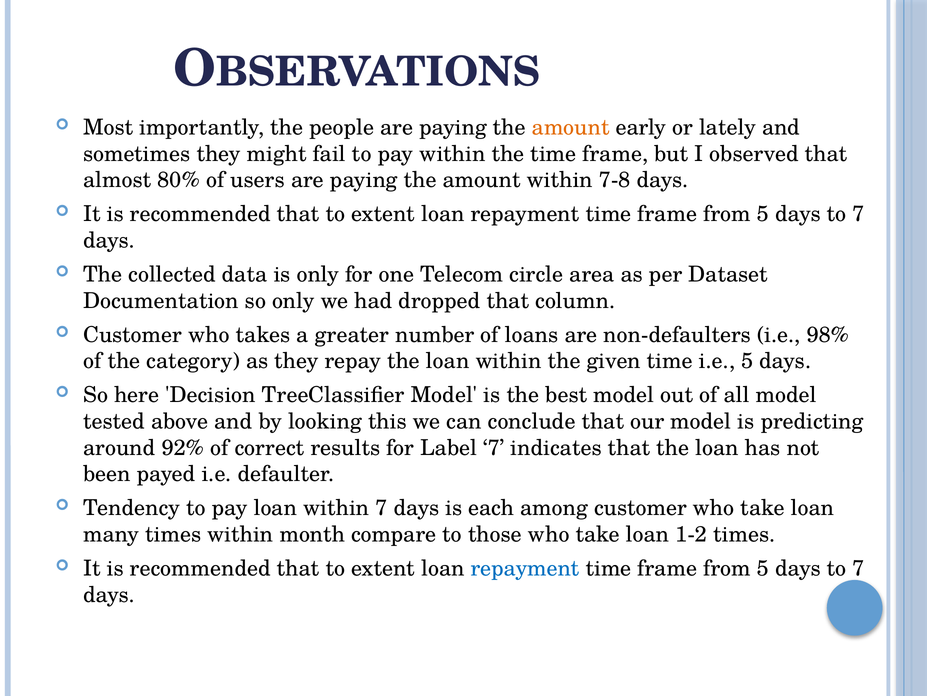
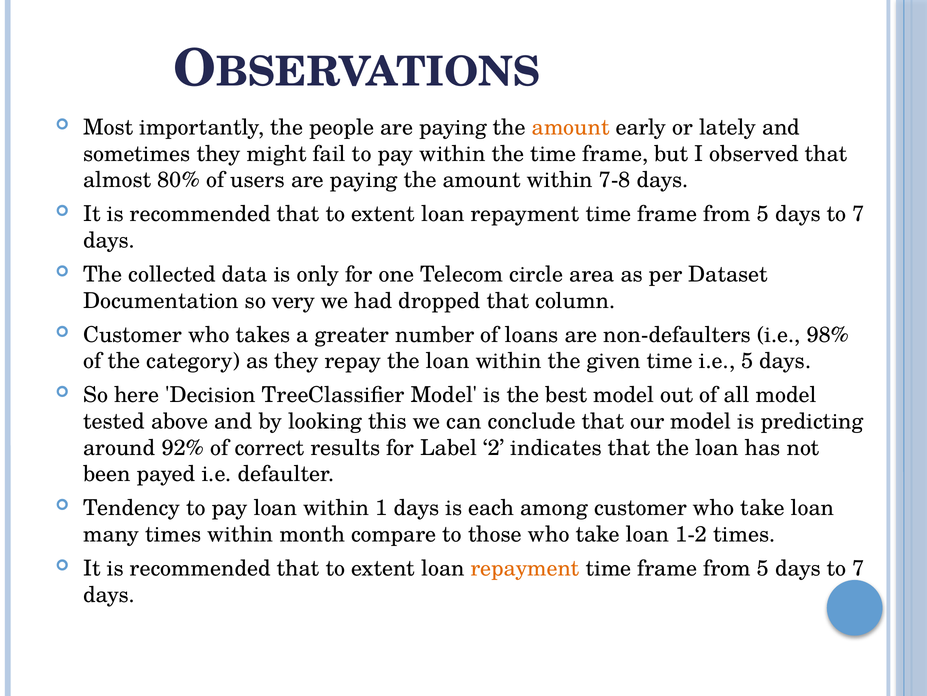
so only: only -> very
Label 7: 7 -> 2
within 7: 7 -> 1
repayment at (525, 568) colour: blue -> orange
